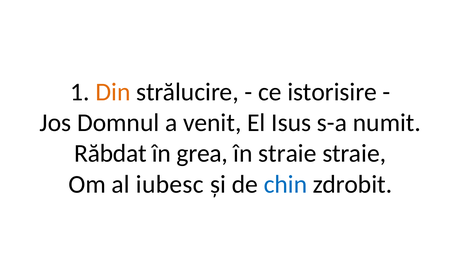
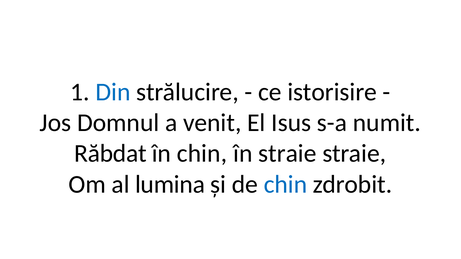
Din colour: orange -> blue
în grea: grea -> chin
iubesc: iubesc -> lumina
